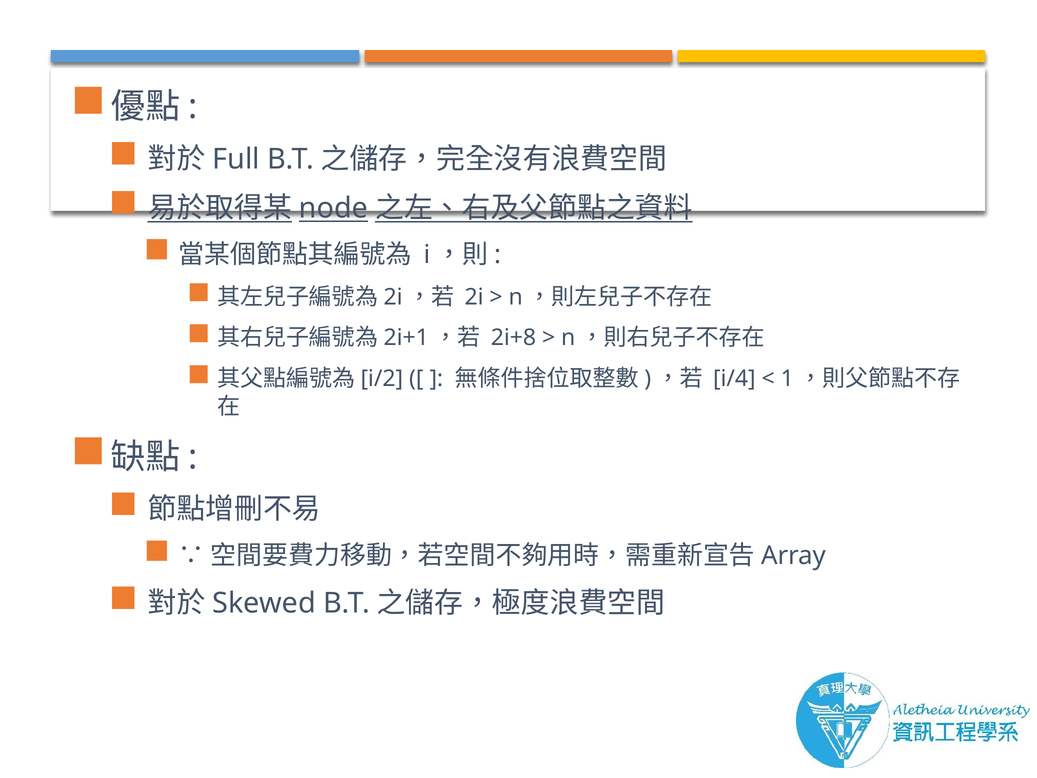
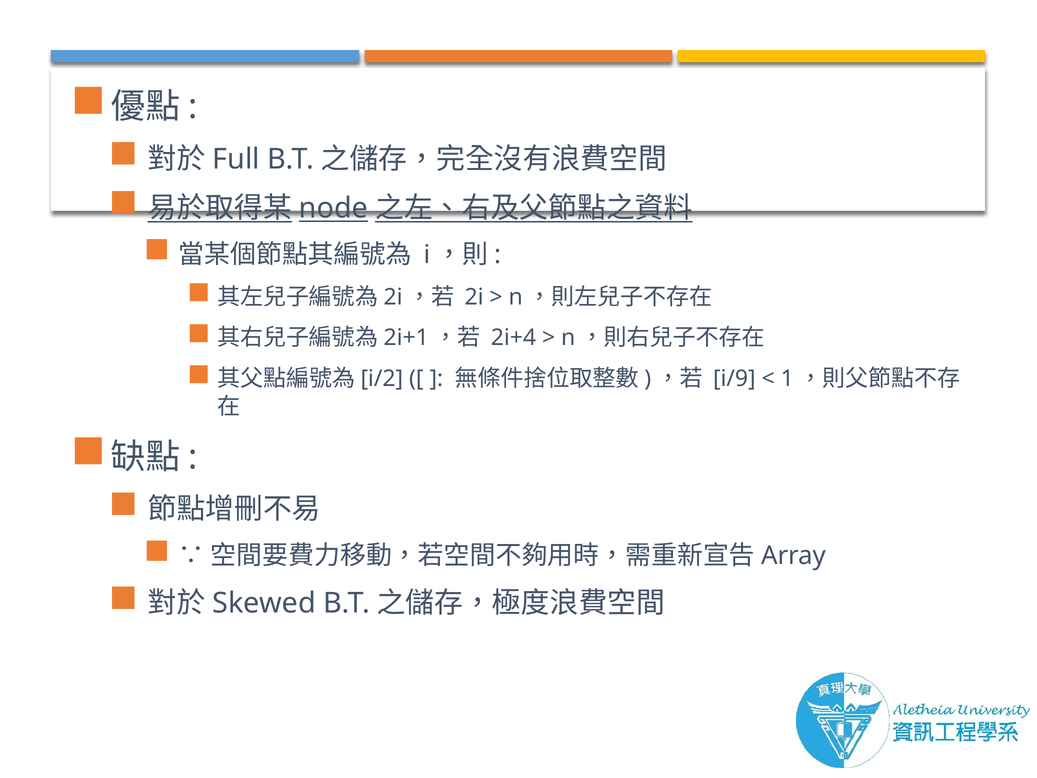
2i+8: 2i+8 -> 2i+4
i/4: i/4 -> i/9
